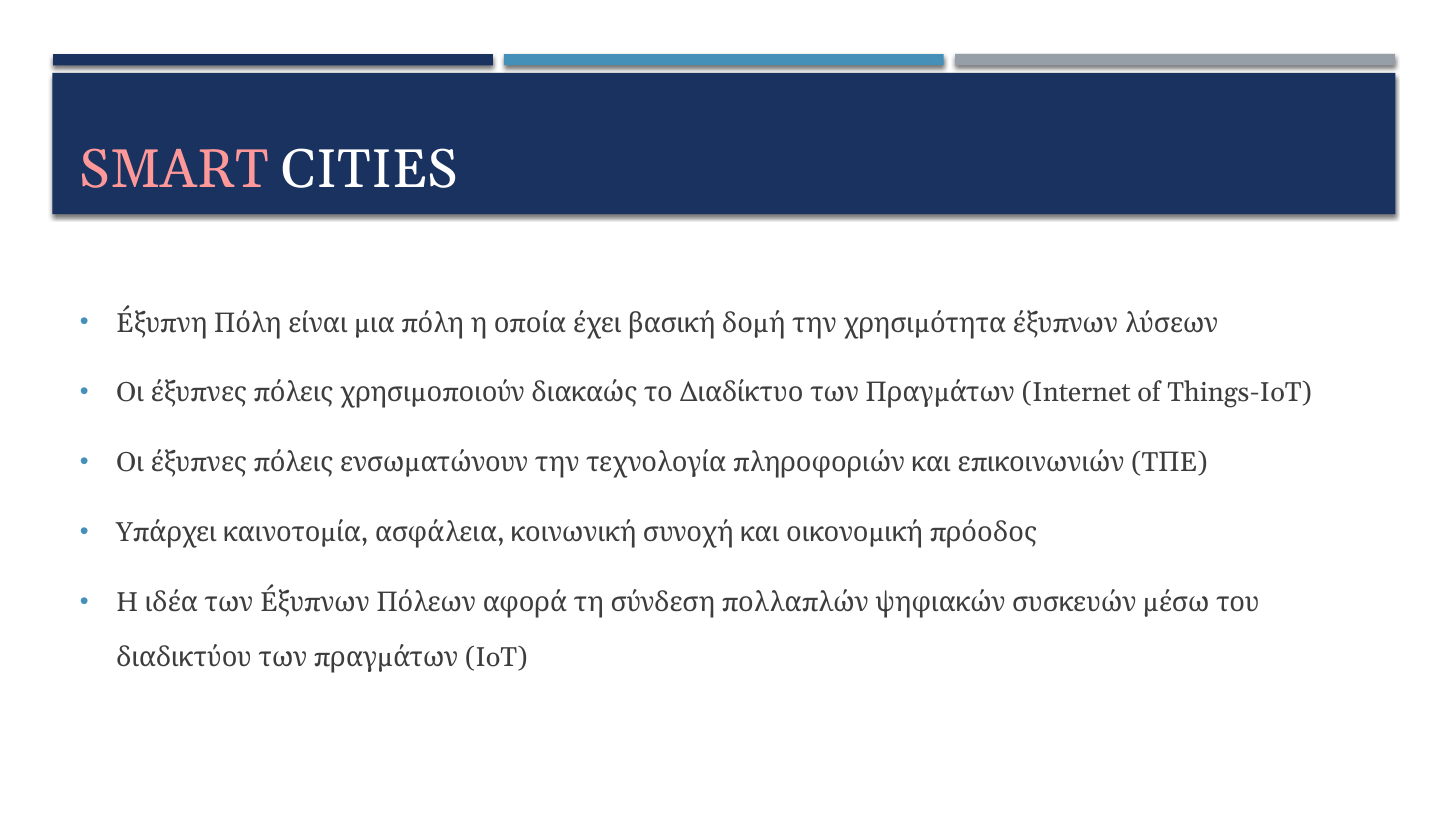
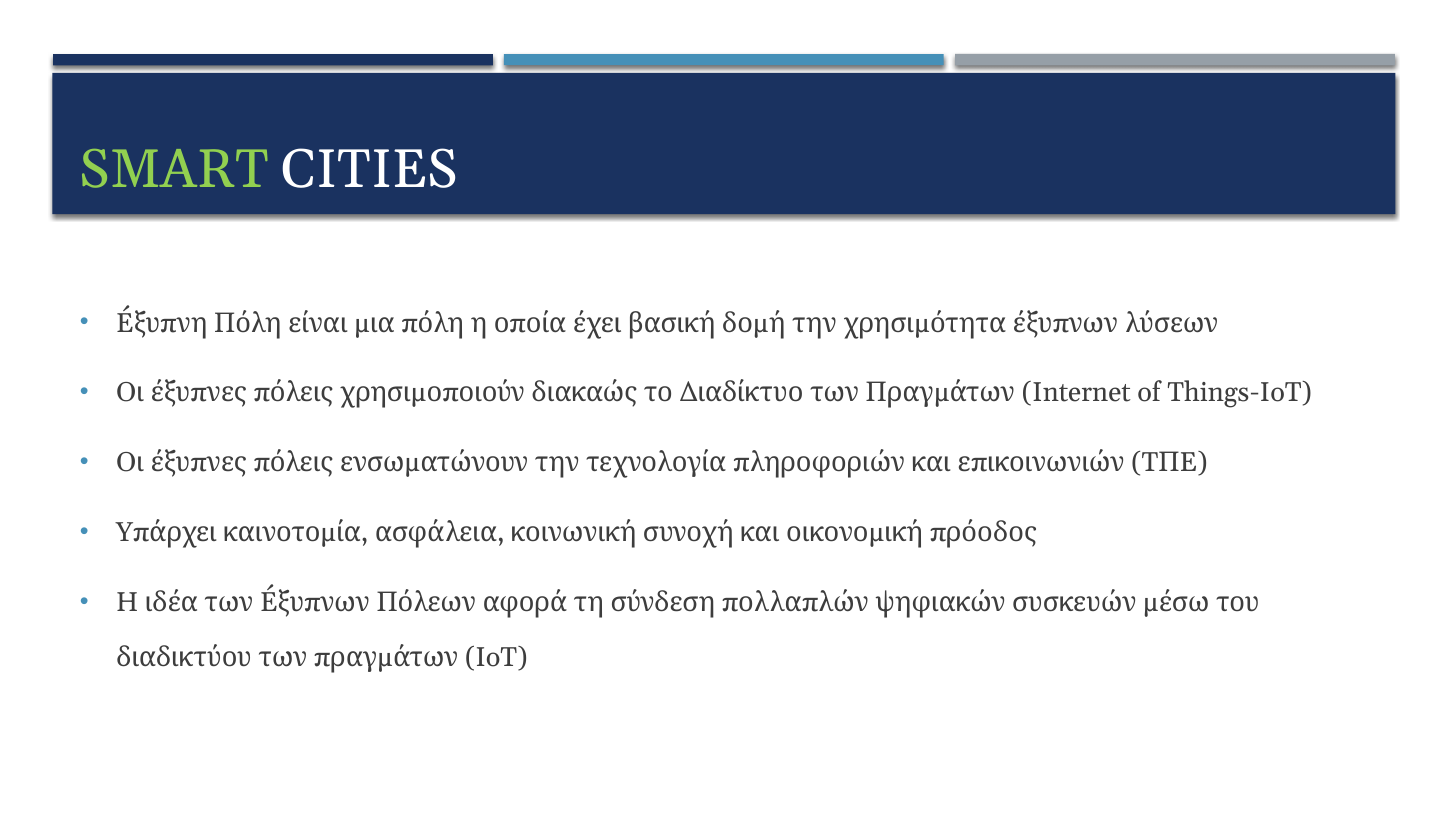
SMART colour: pink -> light green
